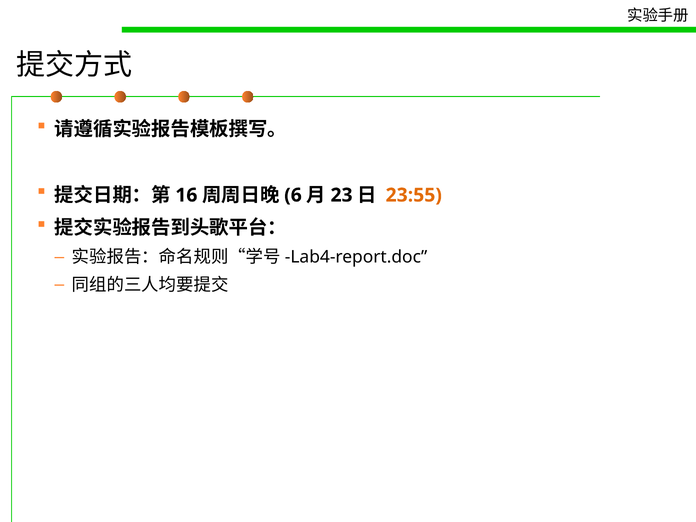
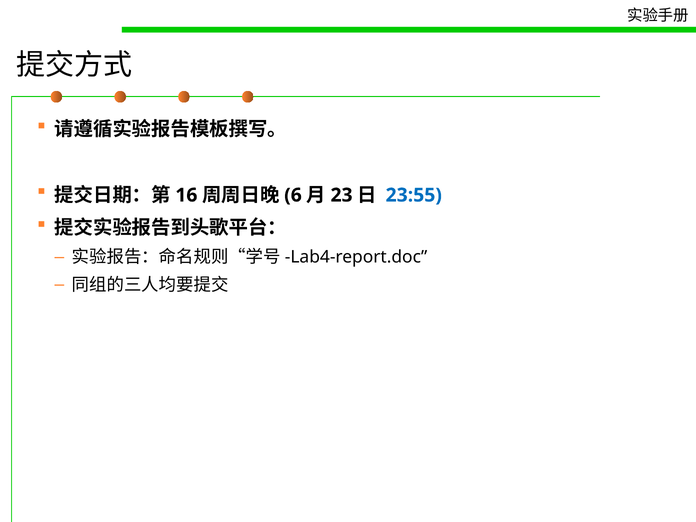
23:55 colour: orange -> blue
